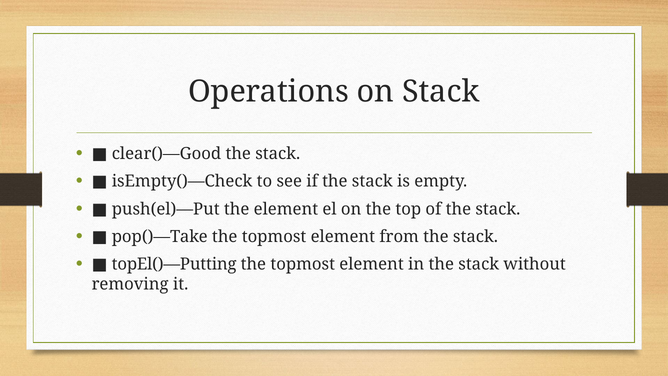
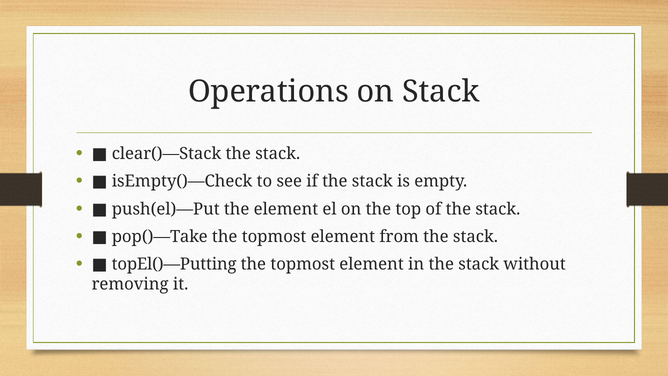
clear()—Good: clear()—Good -> clear()—Stack
